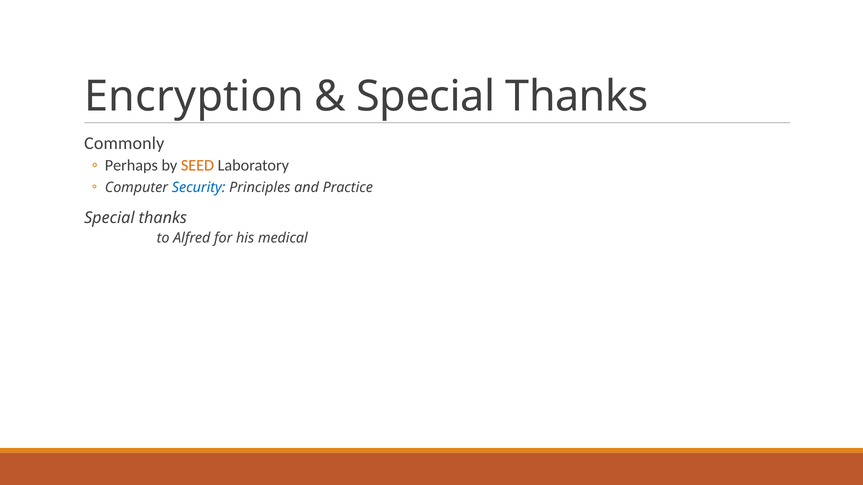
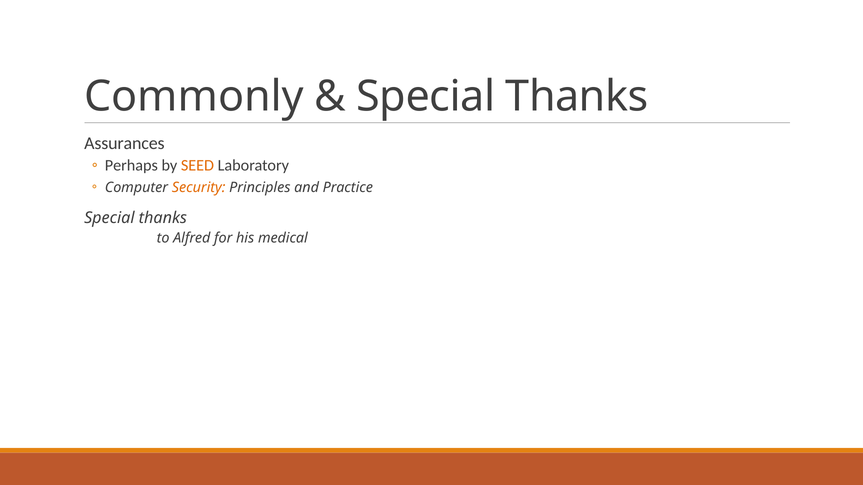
Encryption: Encryption -> Commonly
Commonly: Commonly -> Assurances
Security colour: blue -> orange
